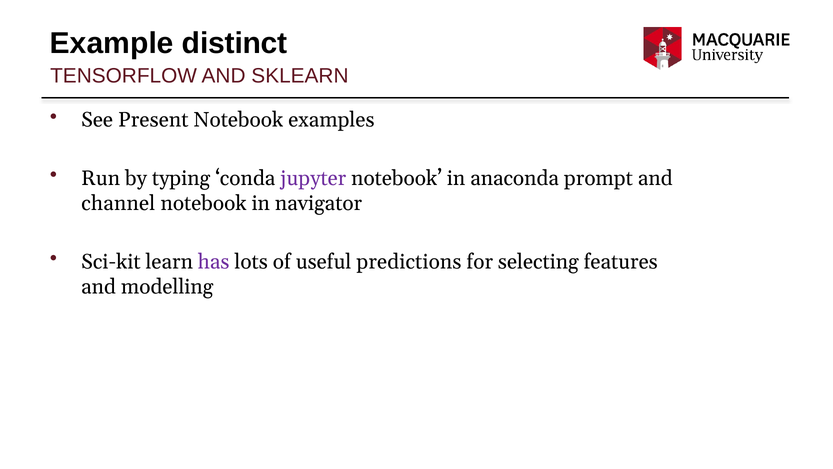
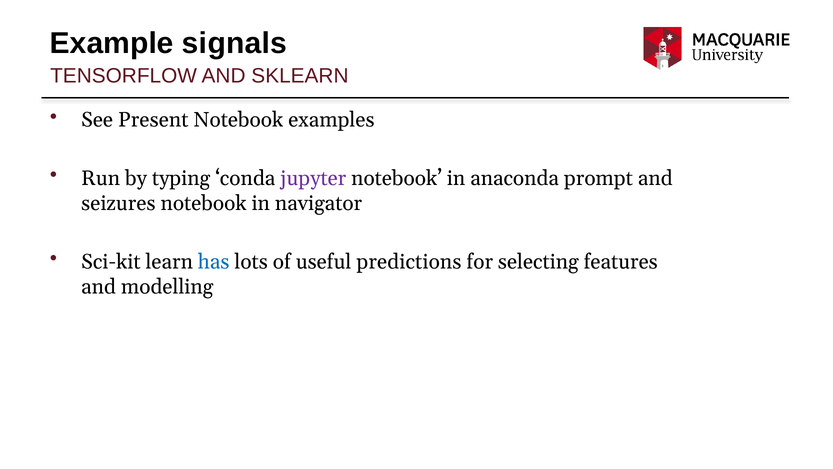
distinct: distinct -> signals
channel: channel -> seizures
has colour: purple -> blue
